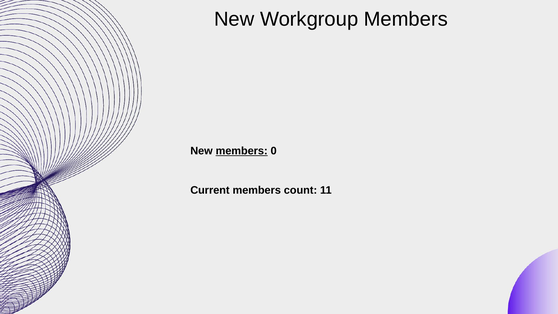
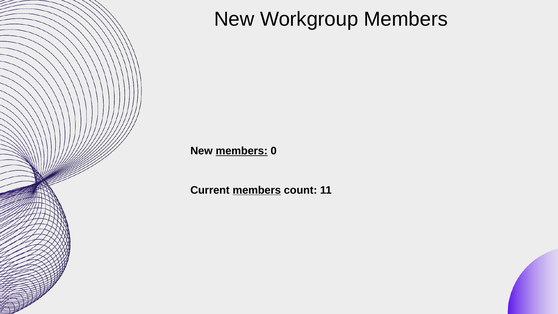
members at (257, 190) underline: none -> present
